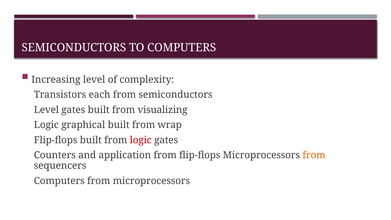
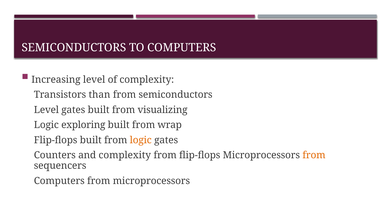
each: each -> than
graphical: graphical -> exploring
logic at (141, 140) colour: red -> orange
and application: application -> complexity
